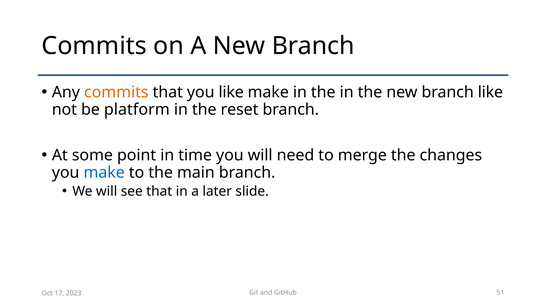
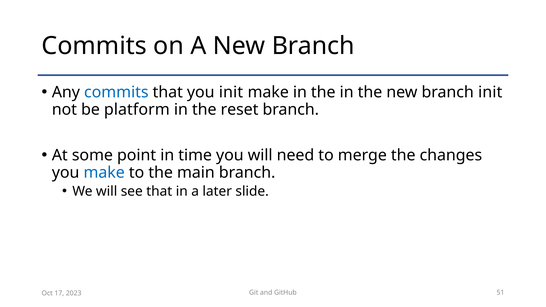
commits at (116, 92) colour: orange -> blue
you like: like -> init
branch like: like -> init
